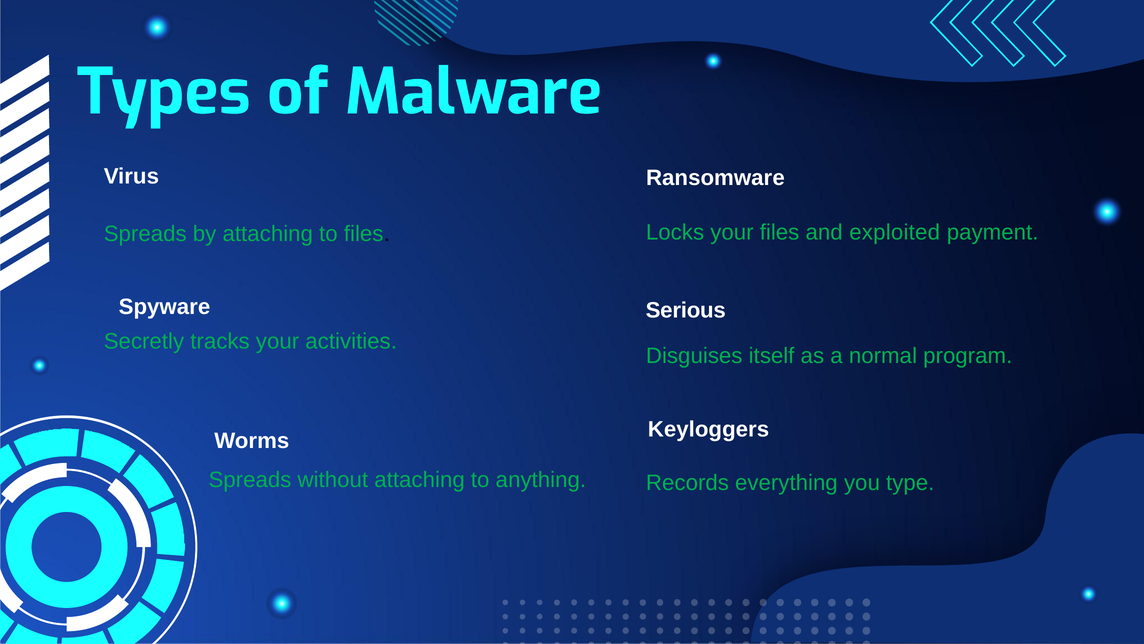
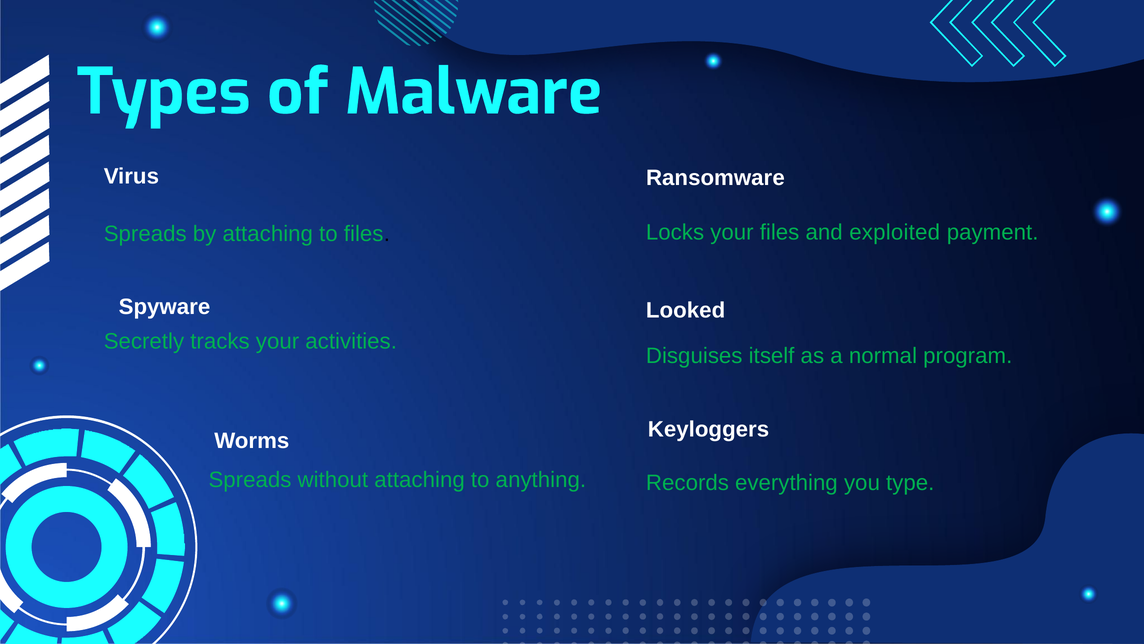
Serious: Serious -> Looked
